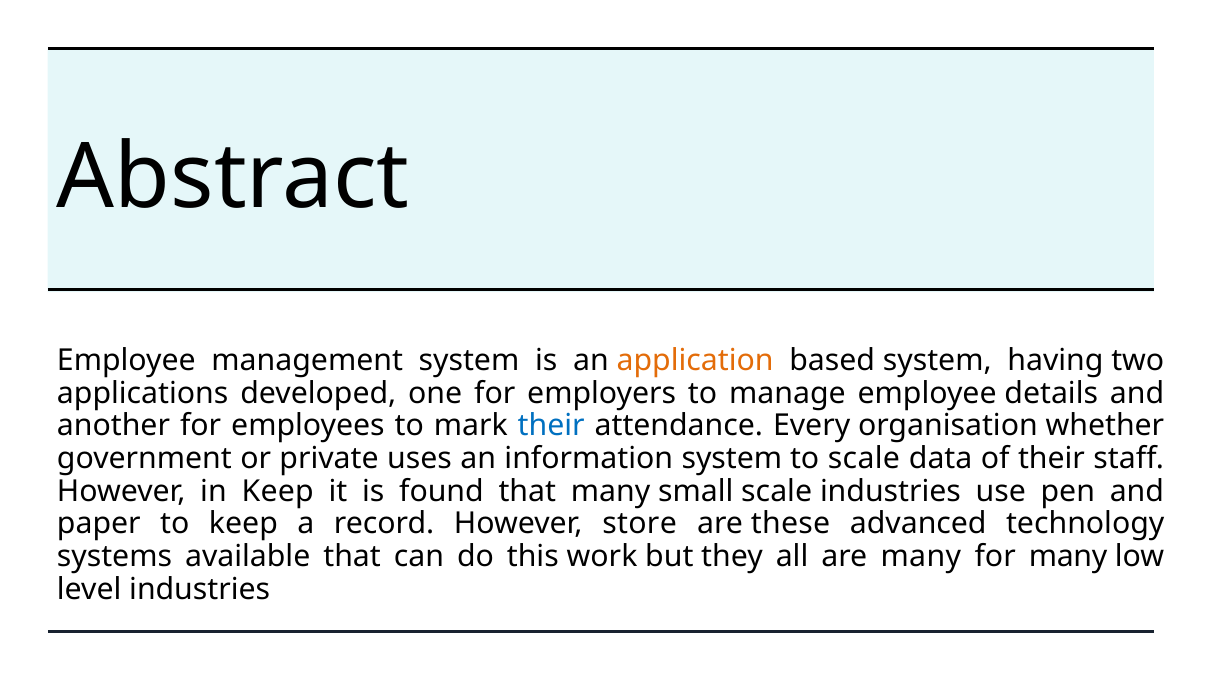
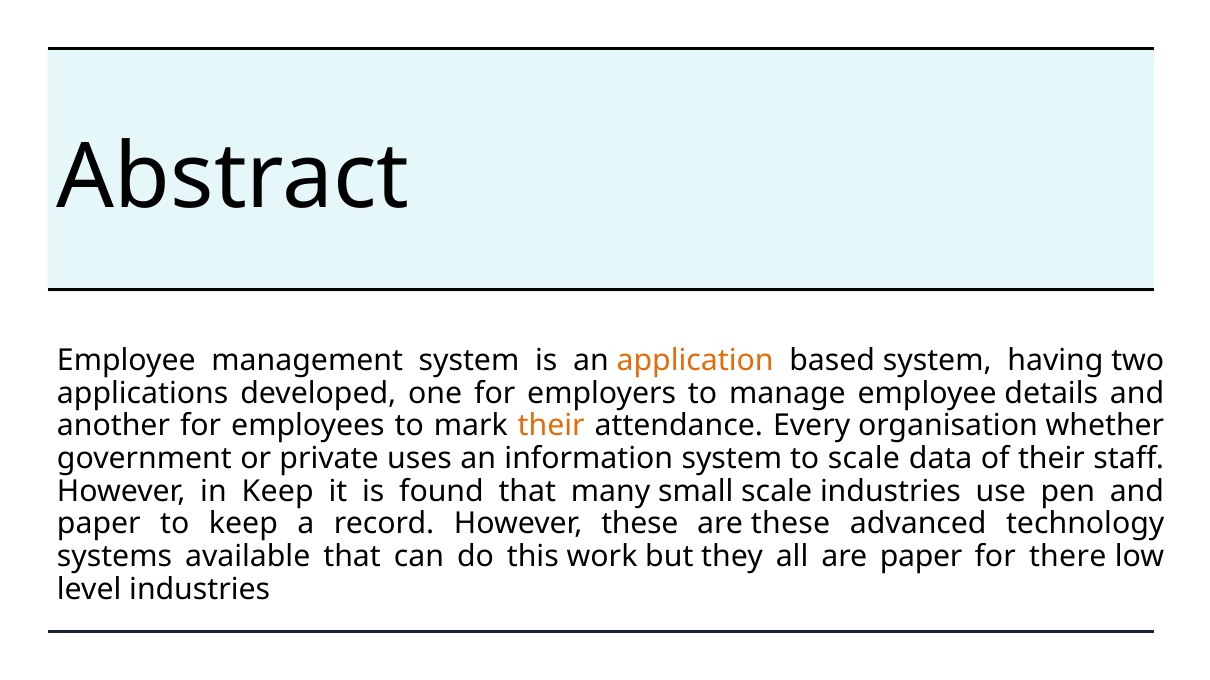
their at (551, 426) colour: blue -> orange
However store: store -> these
are many: many -> paper
for many: many -> there
